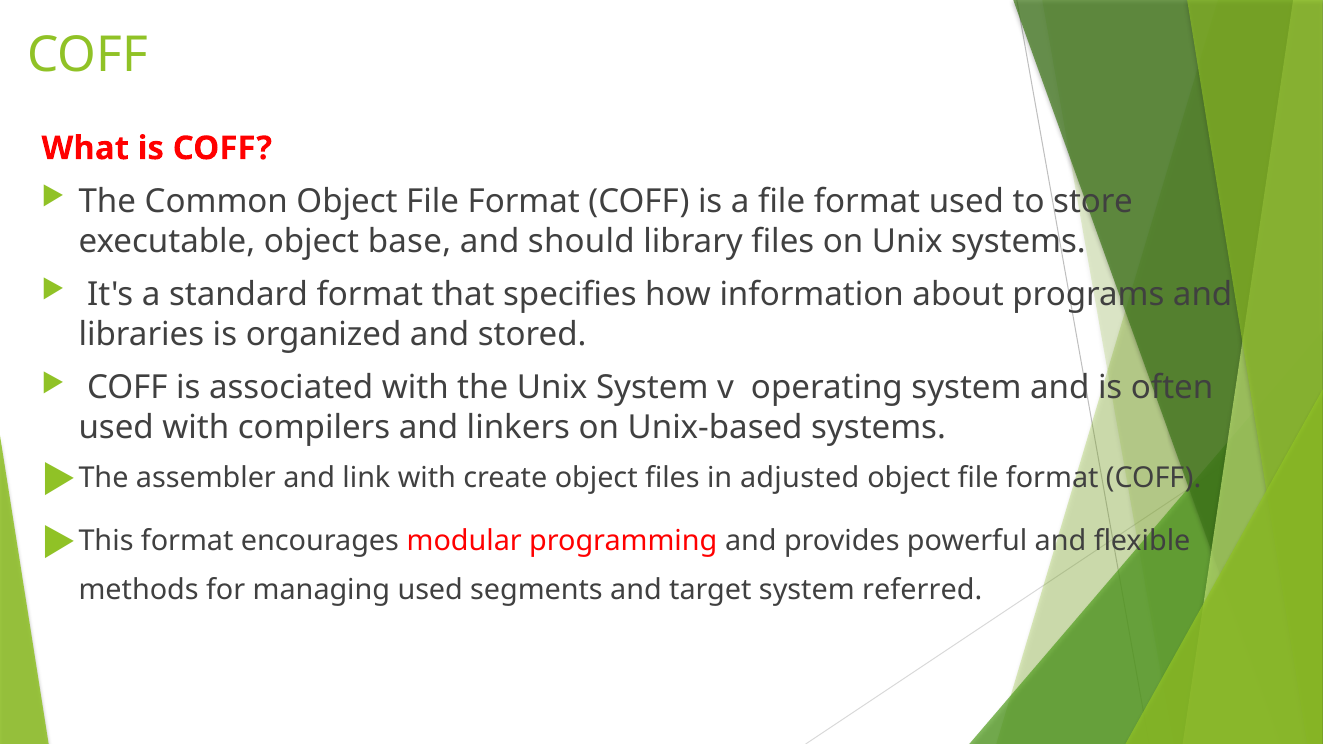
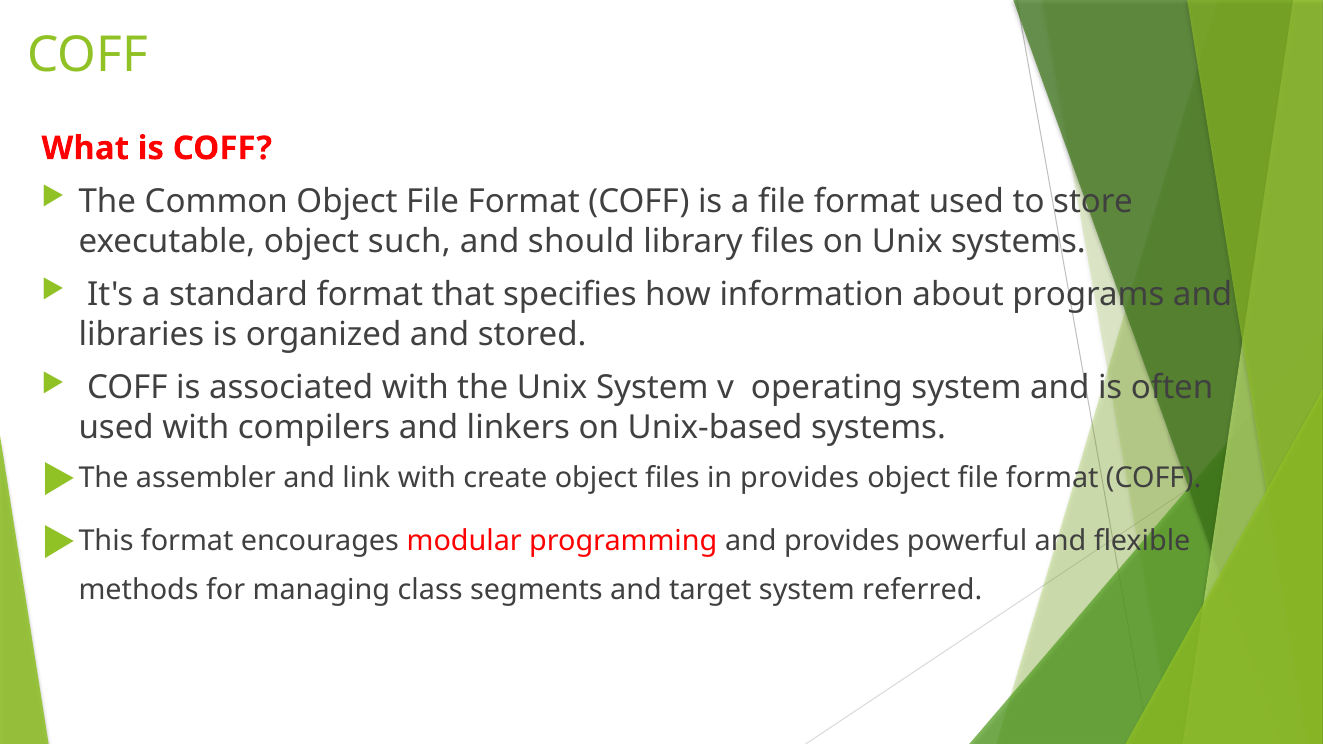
base: base -> such
in adjusted: adjusted -> provides
managing used: used -> class
